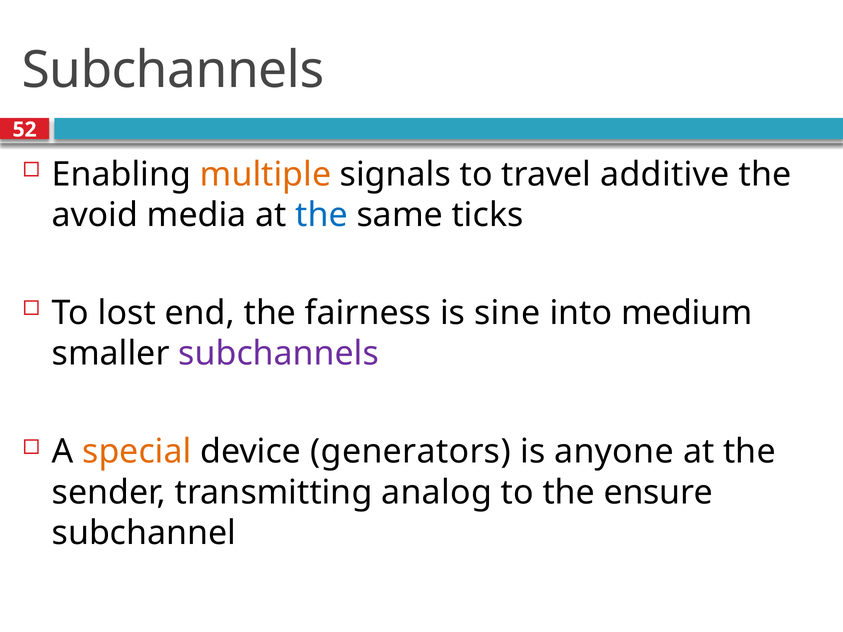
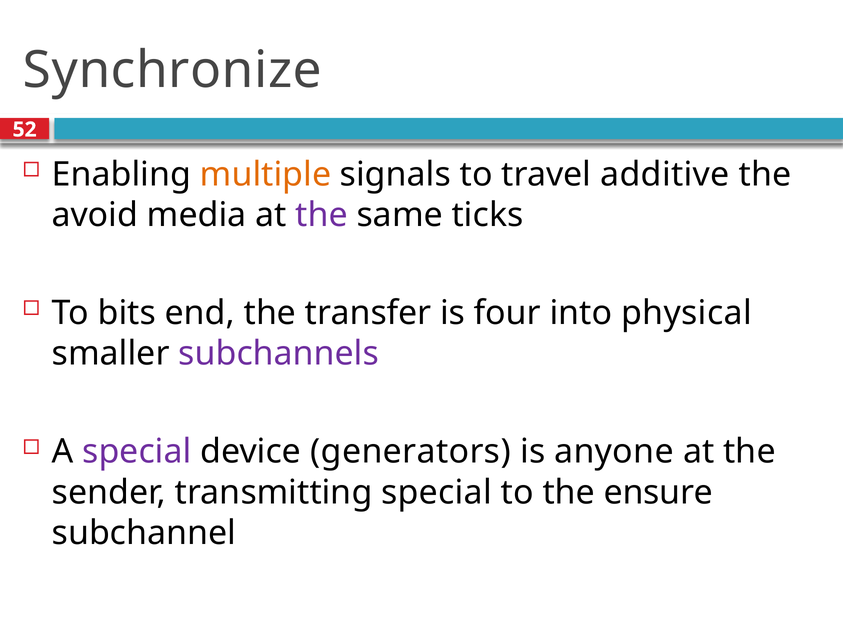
Subchannels at (173, 70): Subchannels -> Synchronize
the at (322, 215) colour: blue -> purple
lost: lost -> bits
fairness: fairness -> transfer
sine: sine -> four
medium: medium -> physical
special at (137, 452) colour: orange -> purple
transmitting analog: analog -> special
